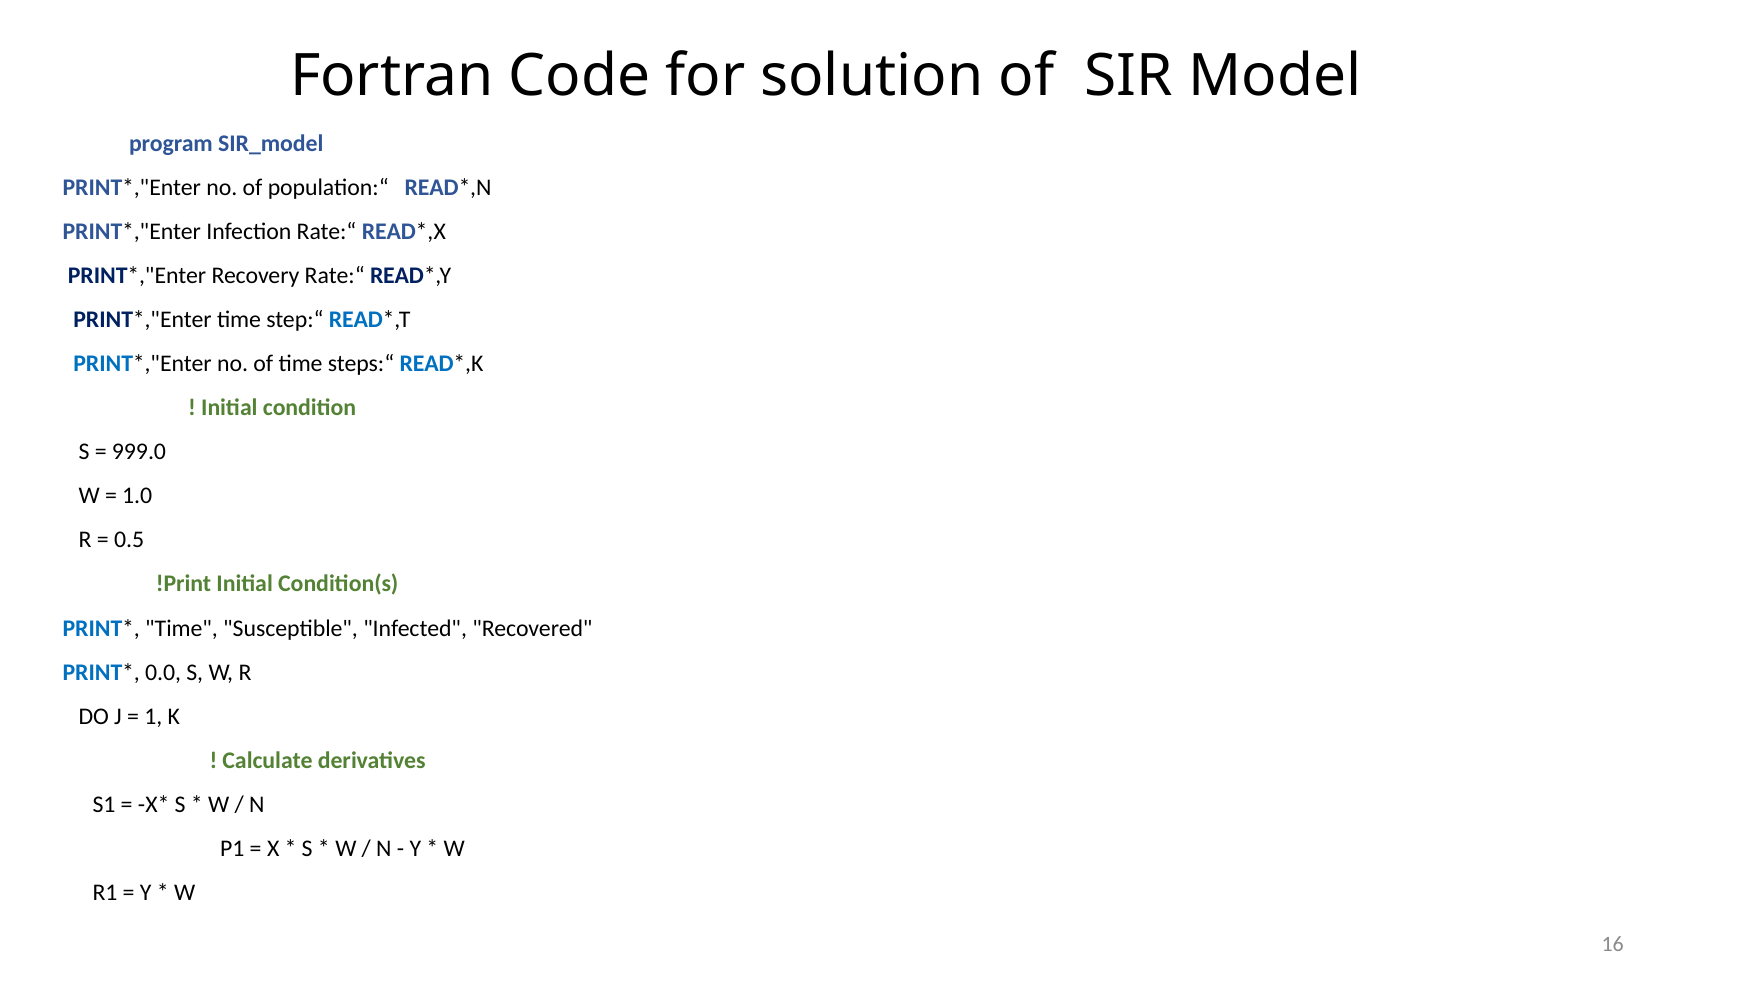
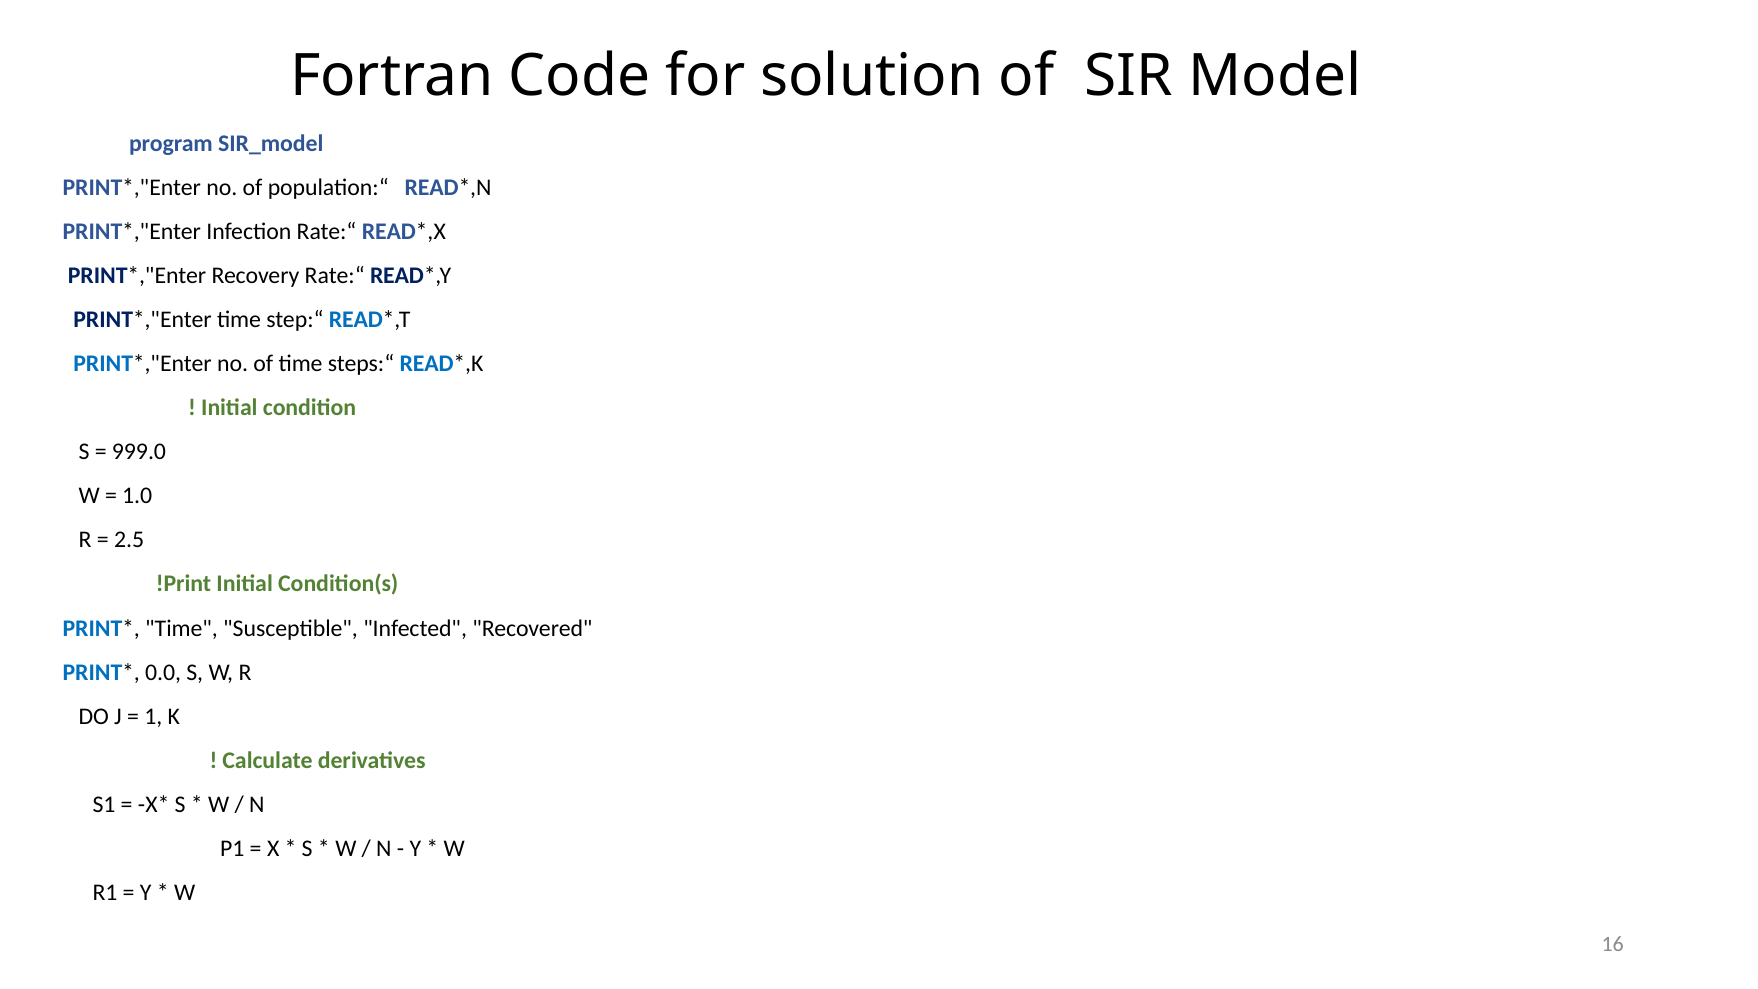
0.5: 0.5 -> 2.5
